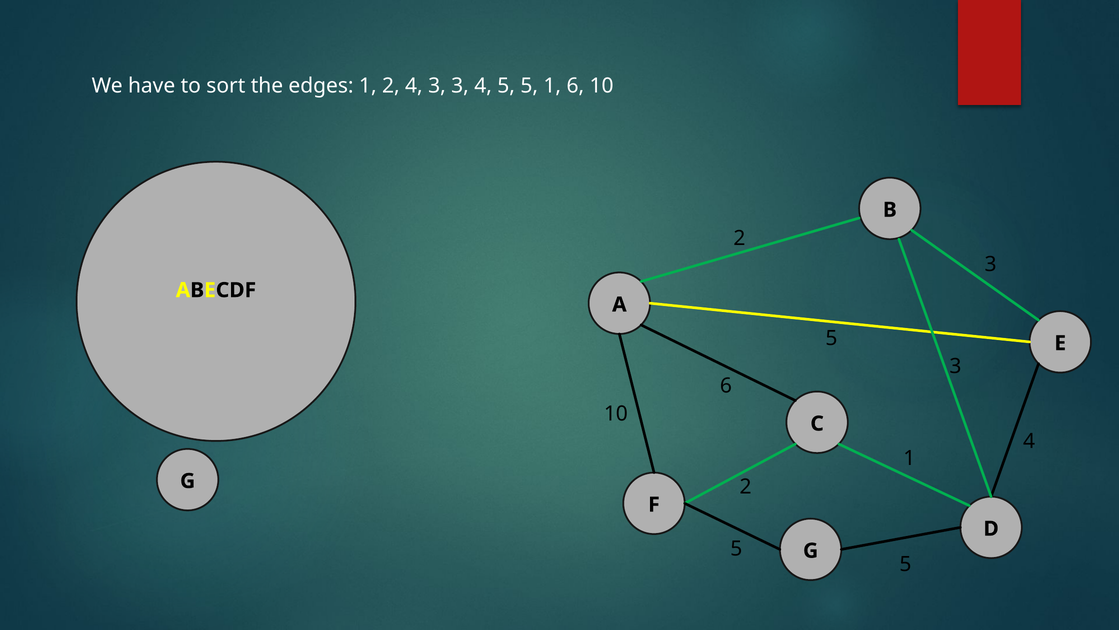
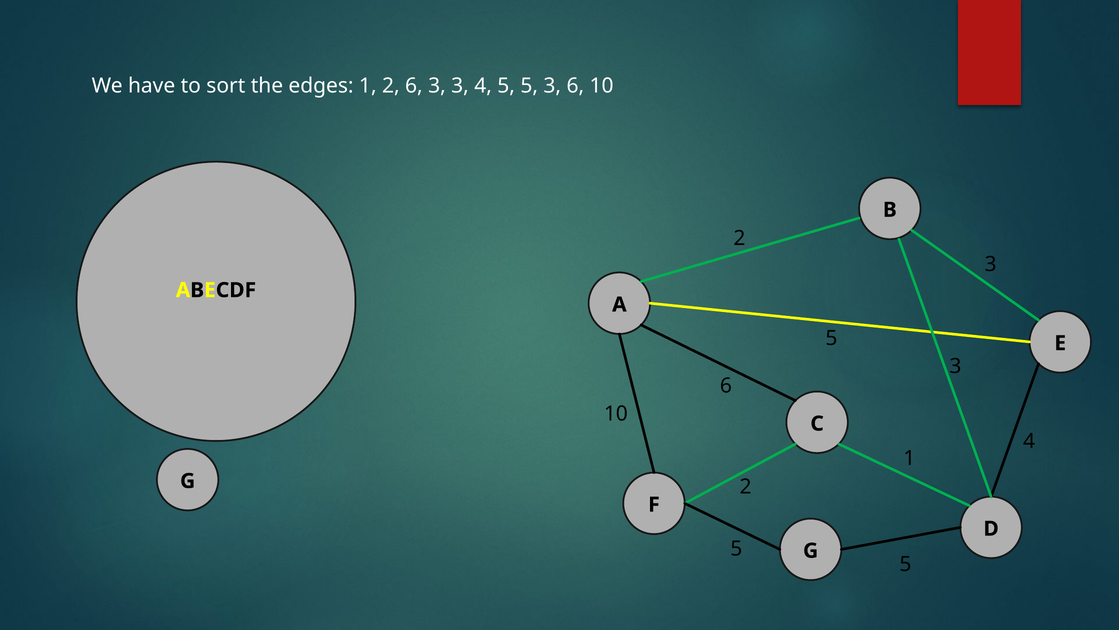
2 4: 4 -> 6
5 5 1: 1 -> 3
